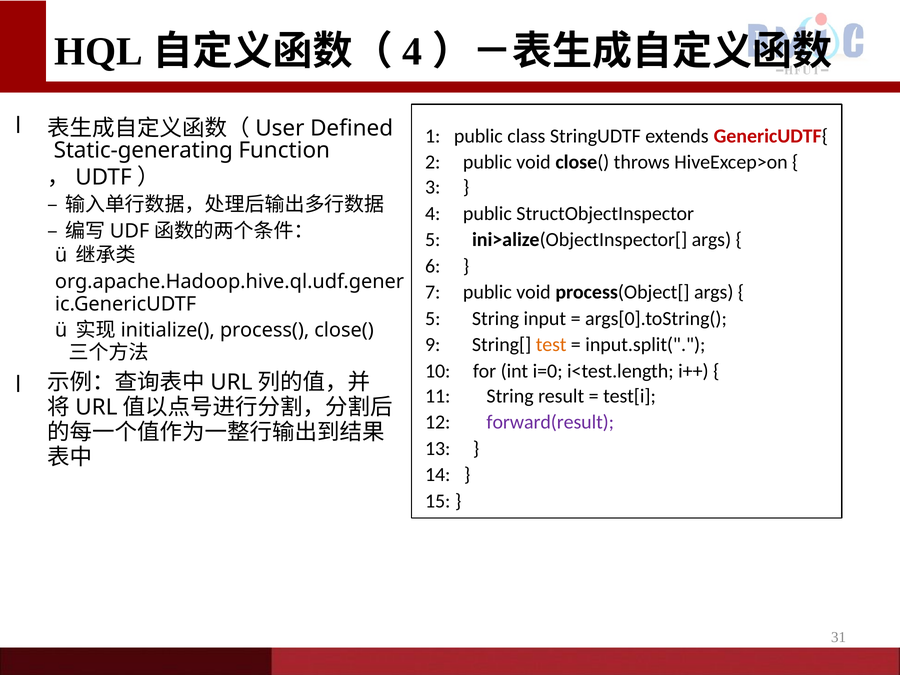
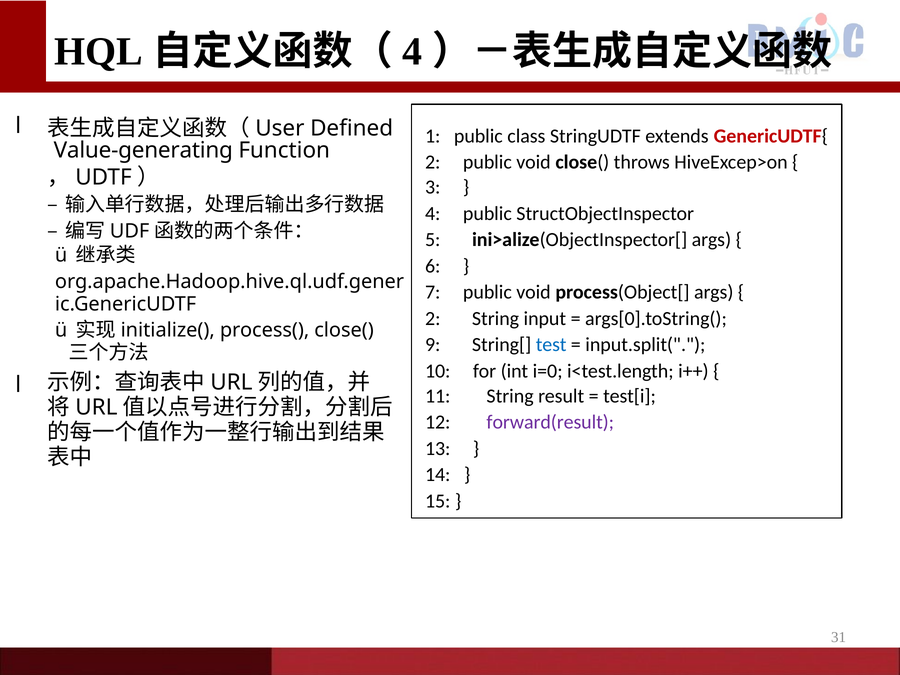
Static-generating: Static-generating -> Value-generating
5 at (433, 318): 5 -> 2
test colour: orange -> blue
